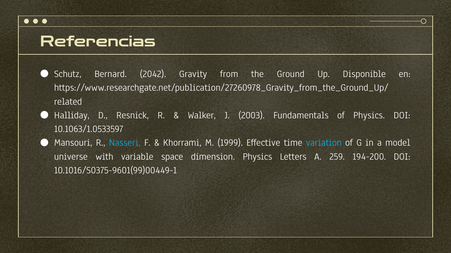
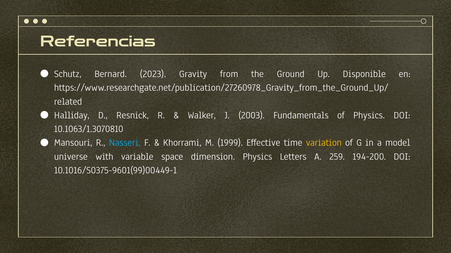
2042: 2042 -> 2023
10.1063/1.0533597: 10.1063/1.0533597 -> 10.1063/1.3070810
variation colour: light blue -> yellow
